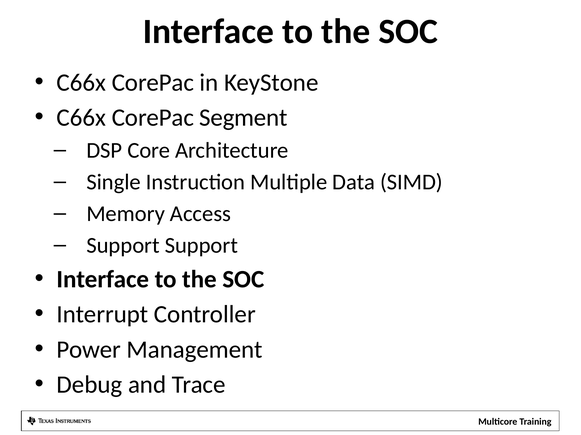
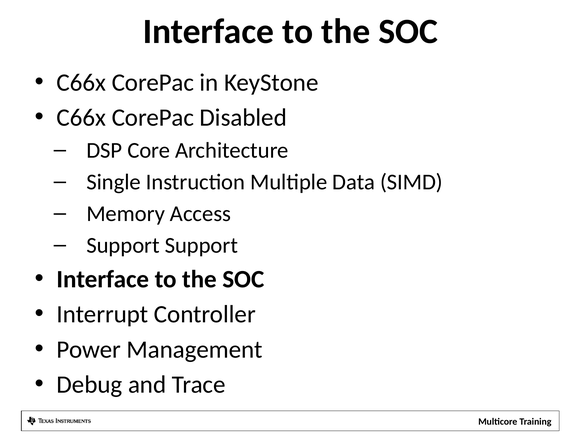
Segment: Segment -> Disabled
